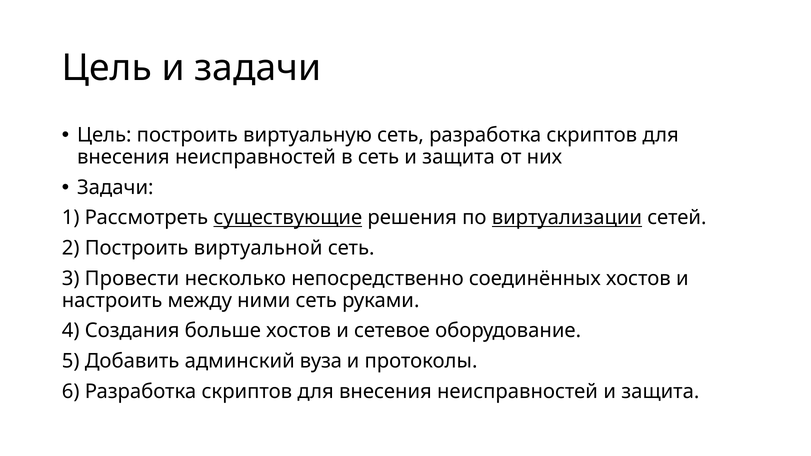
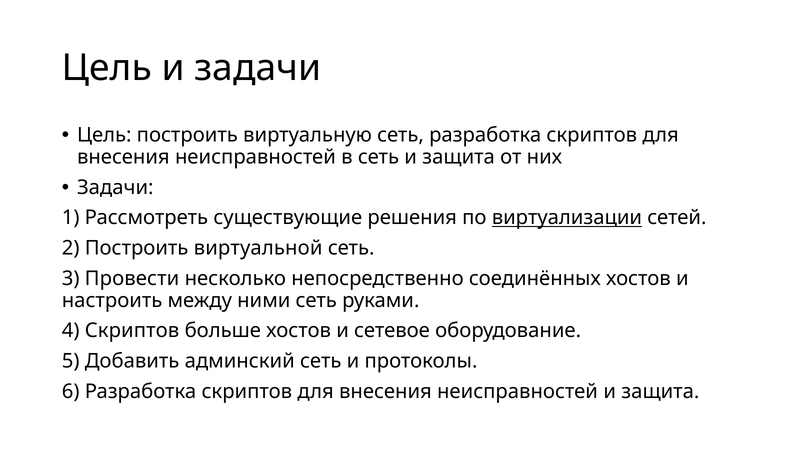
существующие underline: present -> none
4 Создания: Создания -> Скриптов
админский вуза: вуза -> сеть
